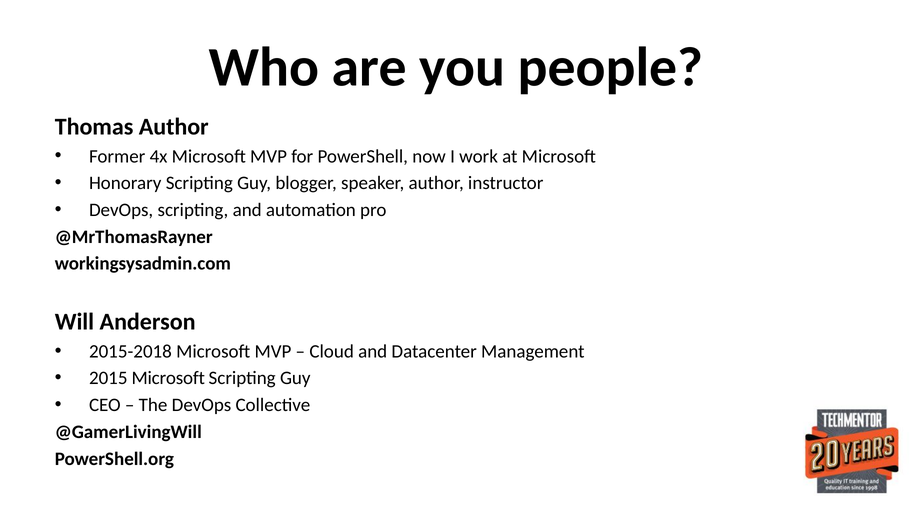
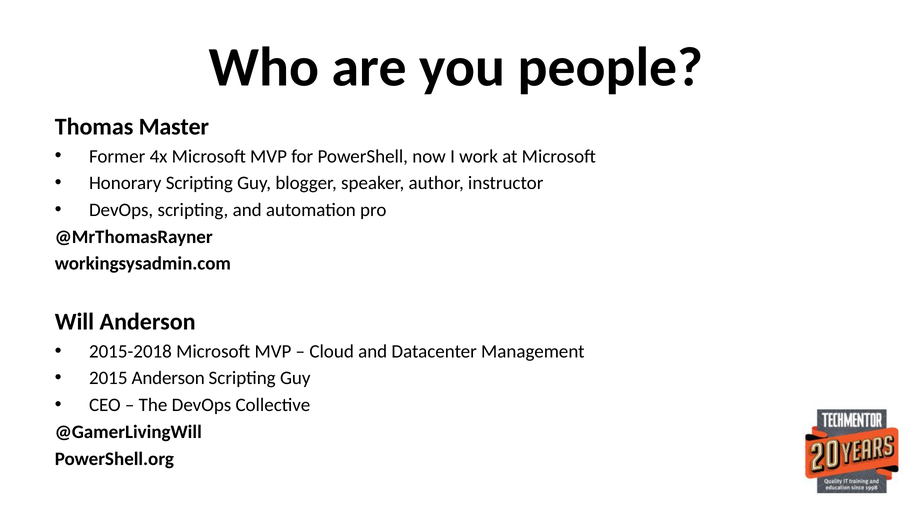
Thomas Author: Author -> Master
2015 Microsoft: Microsoft -> Anderson
